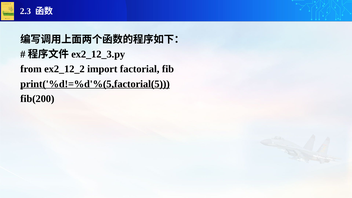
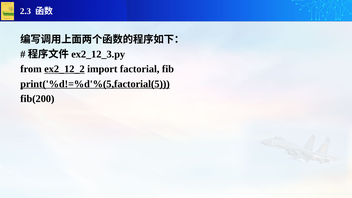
ex2_12_2 underline: none -> present
